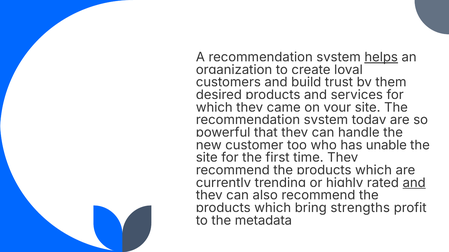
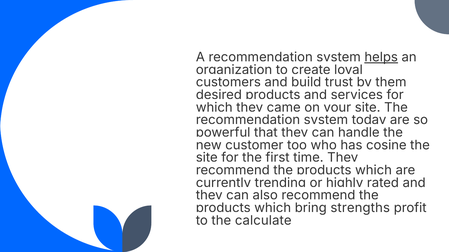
unable: unable -> cosine
and at (414, 183) underline: present -> none
metadata: metadata -> calculate
